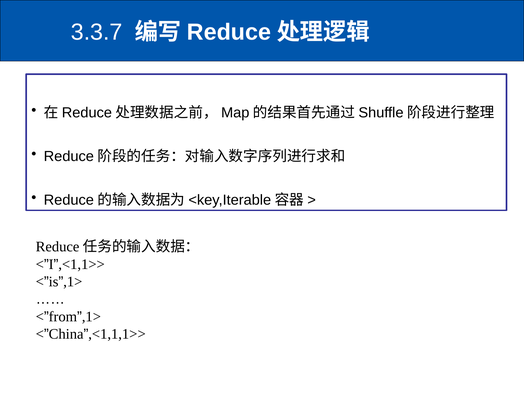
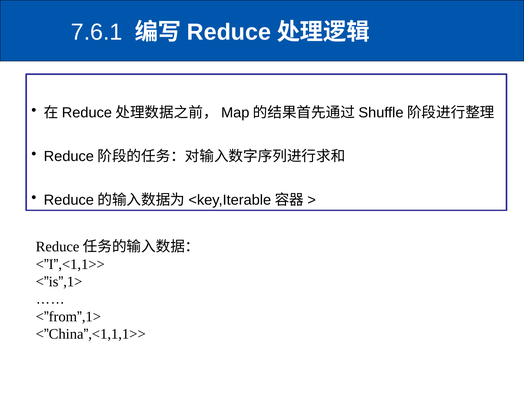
3.3.7: 3.3.7 -> 7.6.1
